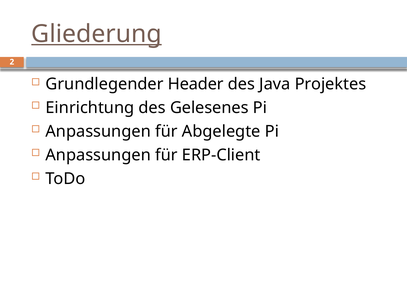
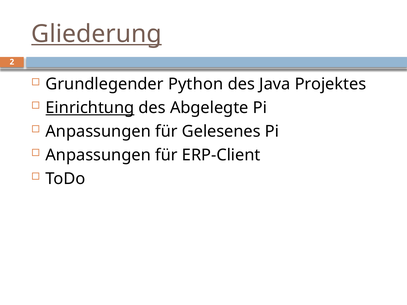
Header: Header -> Python
Einrichtung underline: none -> present
Gelesenes: Gelesenes -> Abgelegte
Abgelegte: Abgelegte -> Gelesenes
